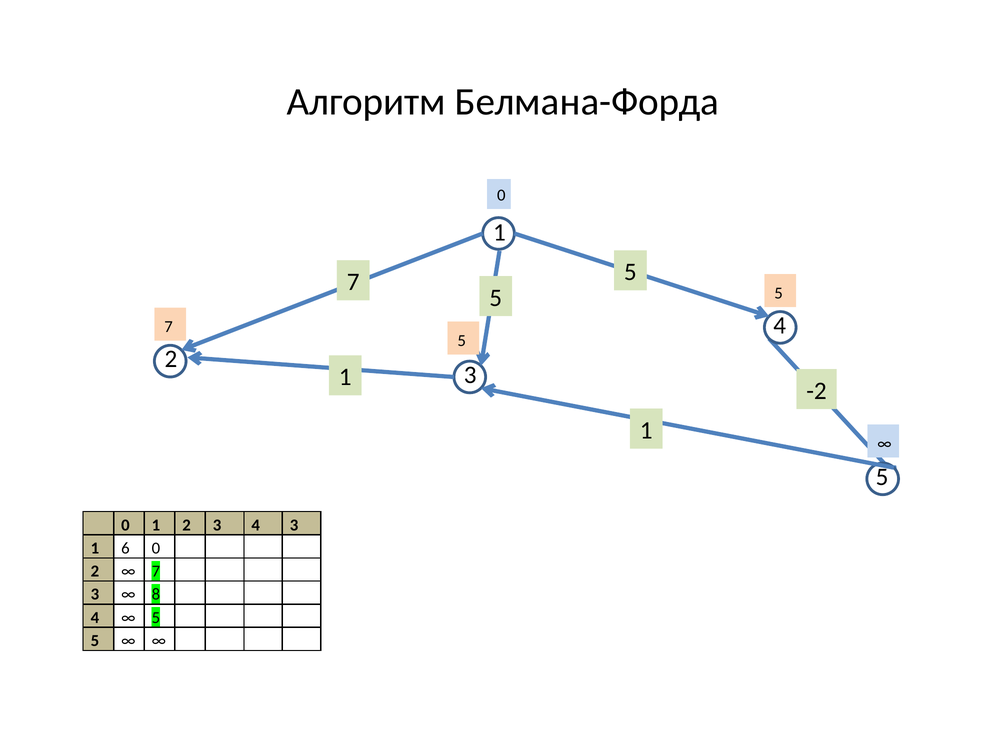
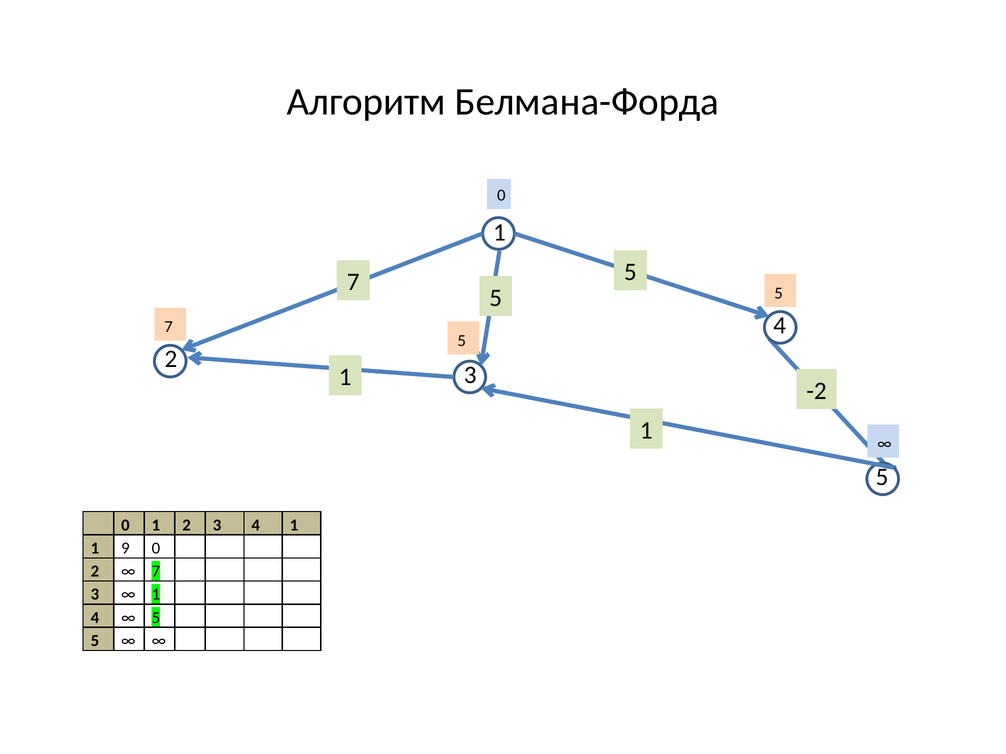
4 3: 3 -> 1
6: 6 -> 9
8 at (156, 595): 8 -> 1
